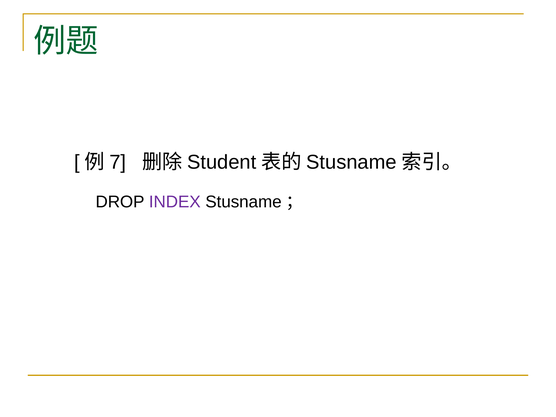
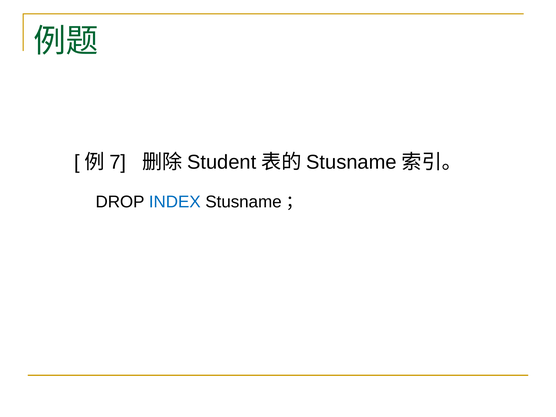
INDEX colour: purple -> blue
